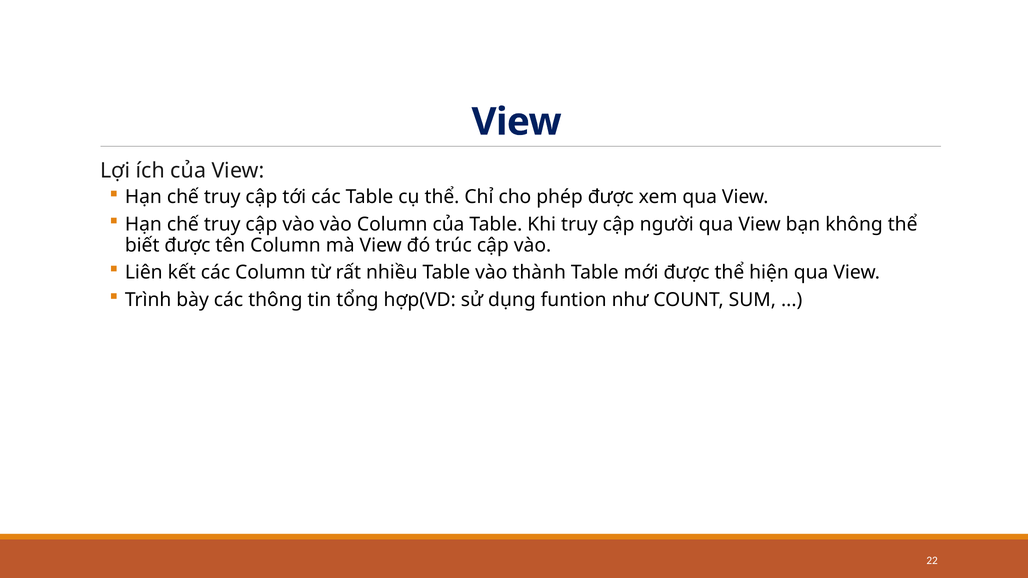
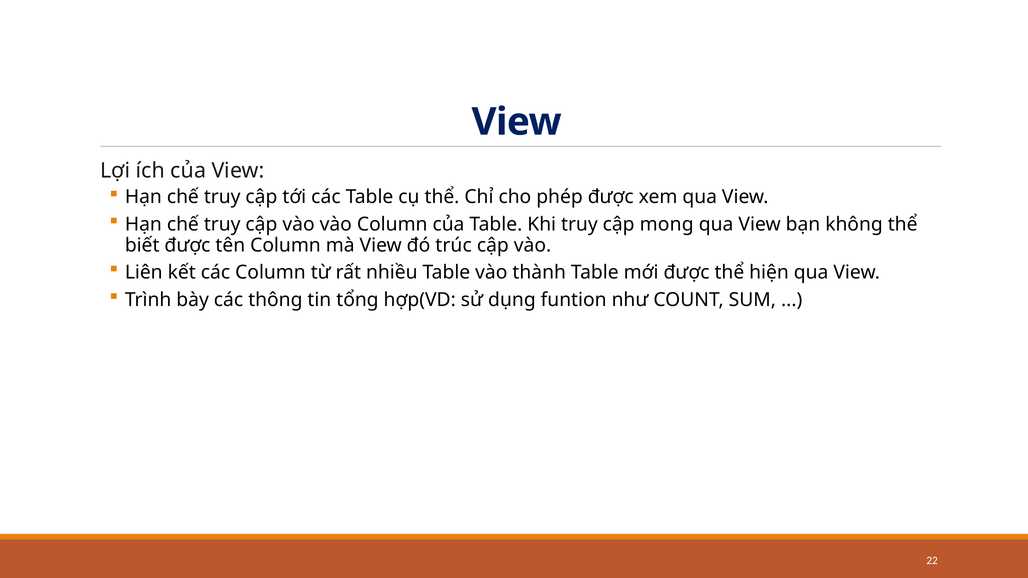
người: người -> mong
